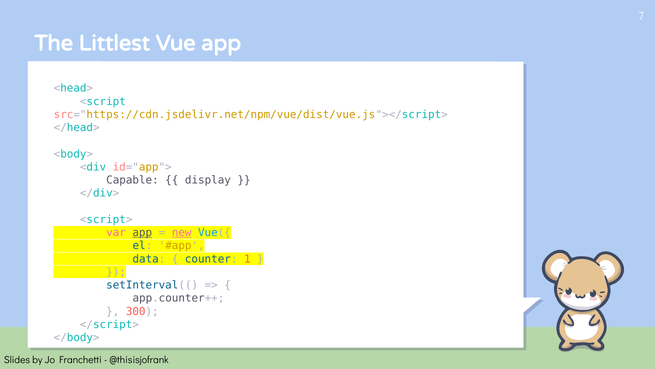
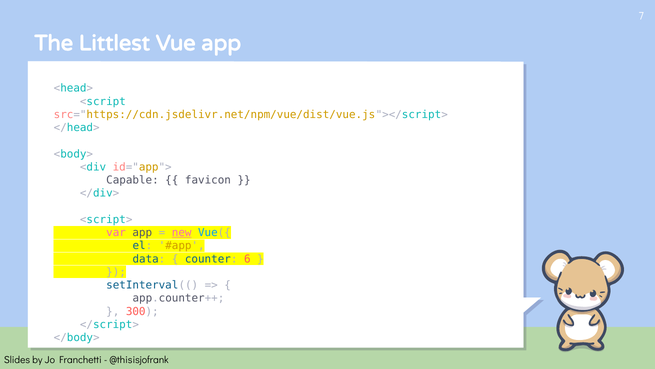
display: display -> favicon
app at (142, 232) underline: present -> none
1: 1 -> 6
